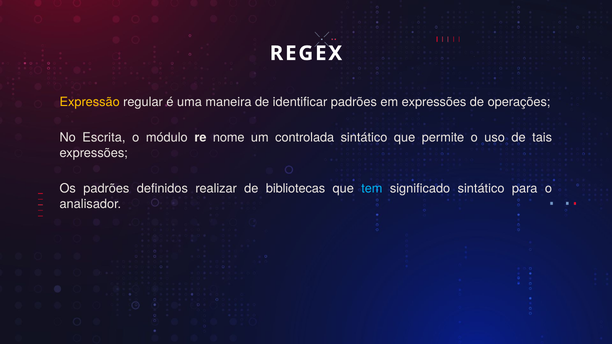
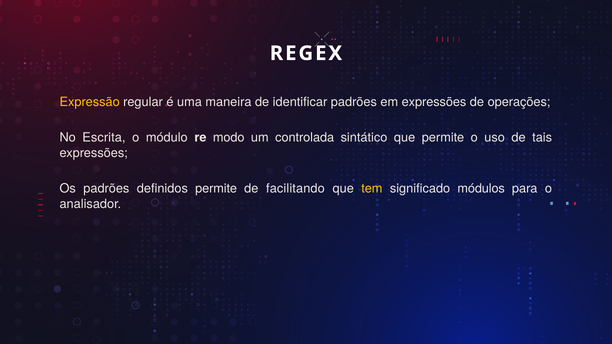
nome: nome -> modo
definidos realizar: realizar -> permite
bibliotecas: bibliotecas -> facilitando
tem colour: light blue -> yellow
significado sintático: sintático -> módulos
